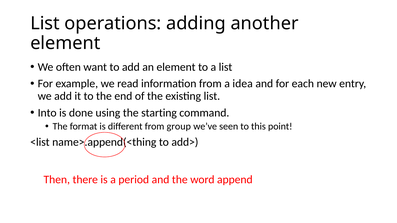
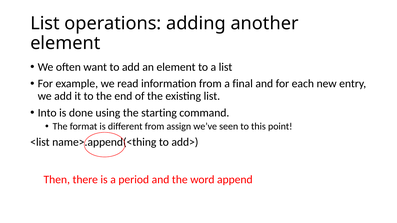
idea: idea -> final
group: group -> assign
